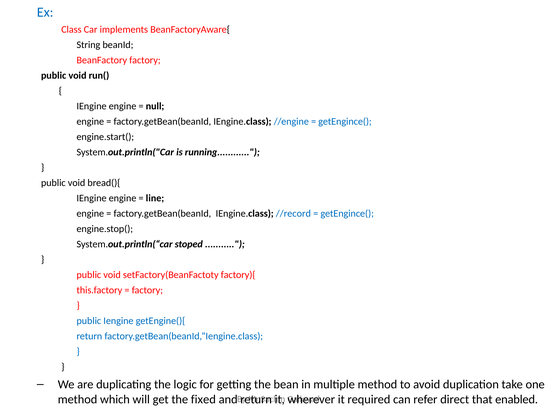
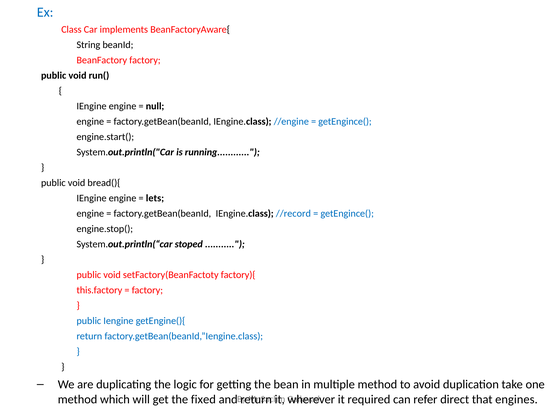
line: line -> lets
enabled: enabled -> engines
